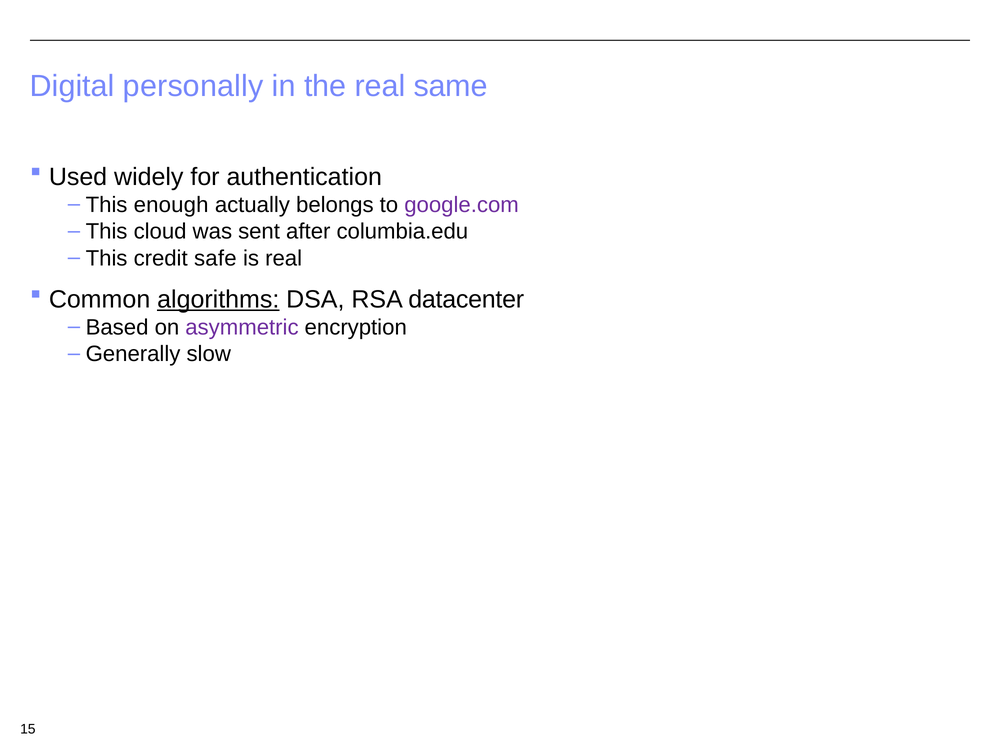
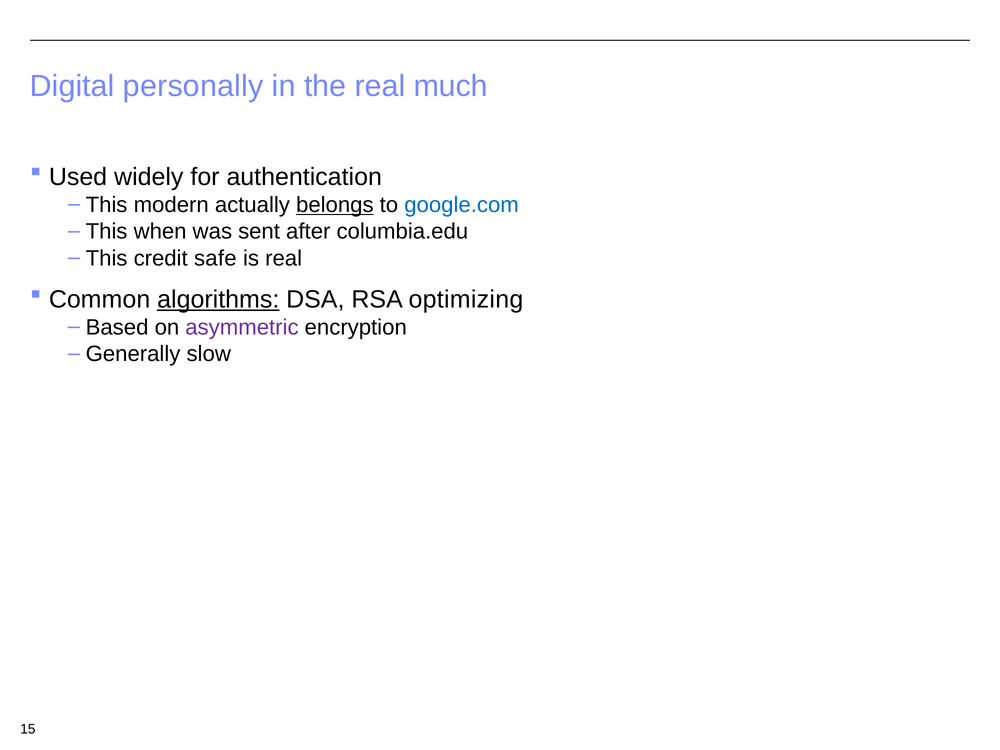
same: same -> much
enough: enough -> modern
belongs underline: none -> present
google.com colour: purple -> blue
cloud: cloud -> when
datacenter: datacenter -> optimizing
